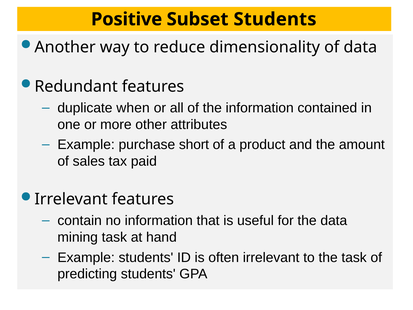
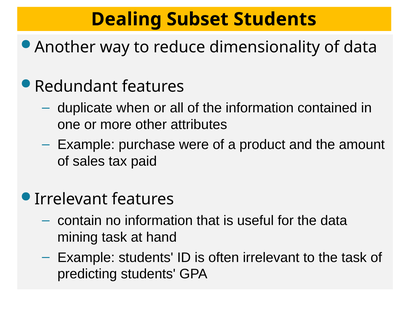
Positive: Positive -> Dealing
short: short -> were
